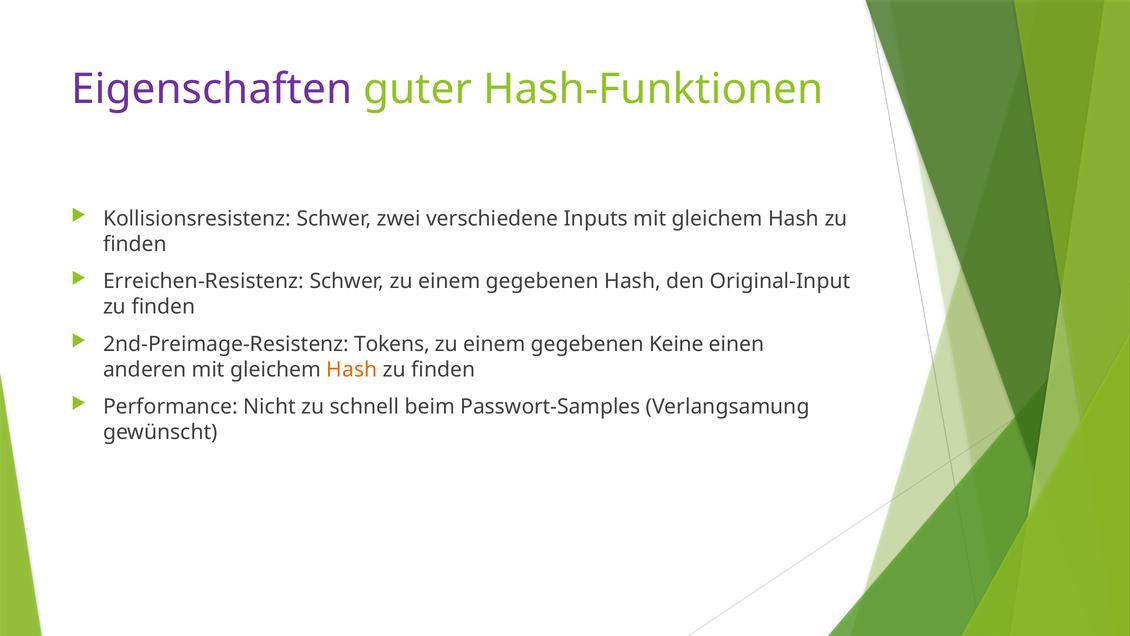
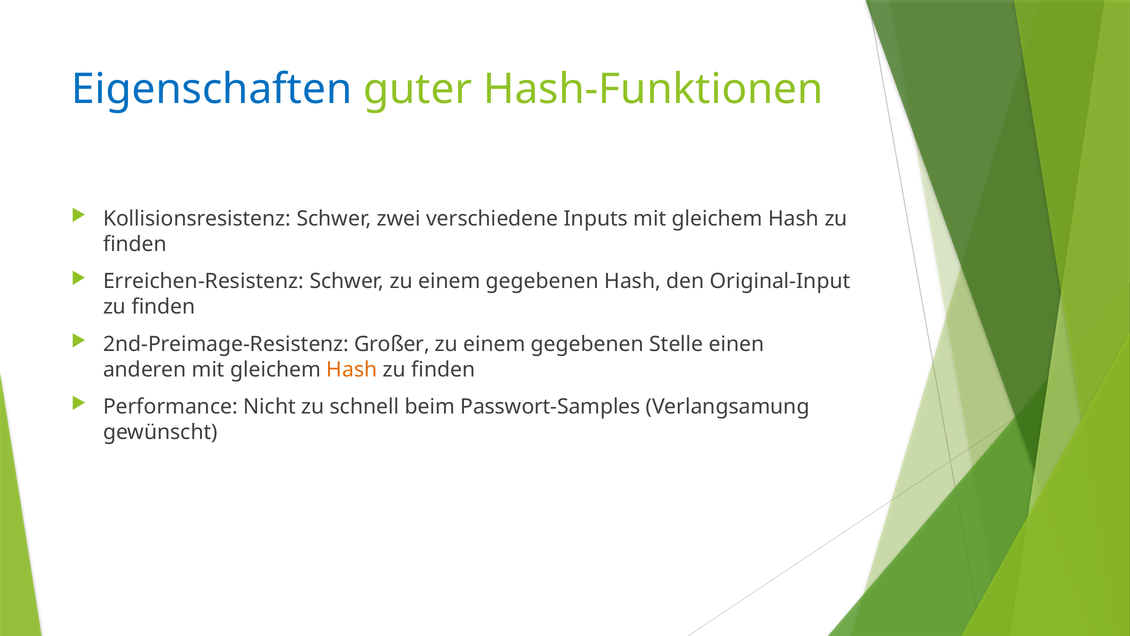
Eigenschaften colour: purple -> blue
Tokens: Tokens -> Großer
Keine: Keine -> Stelle
